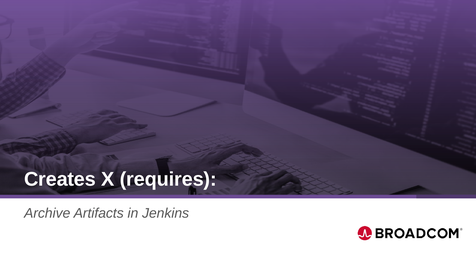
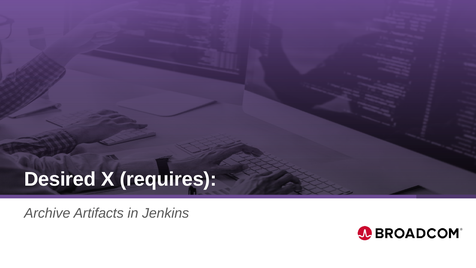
Creates: Creates -> Desired
